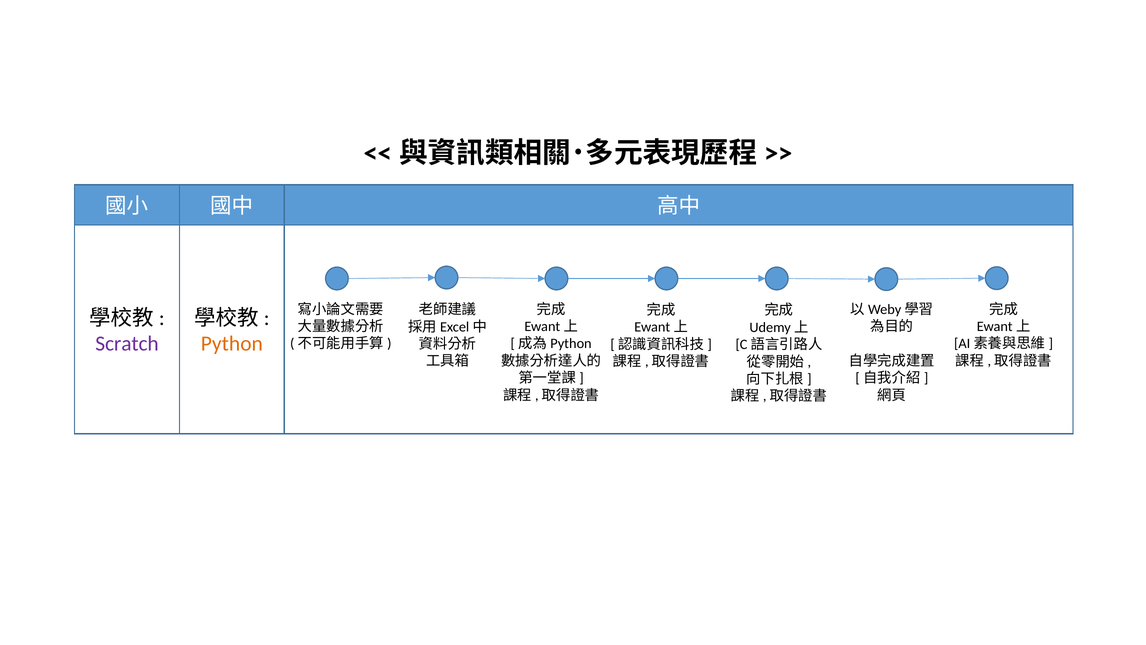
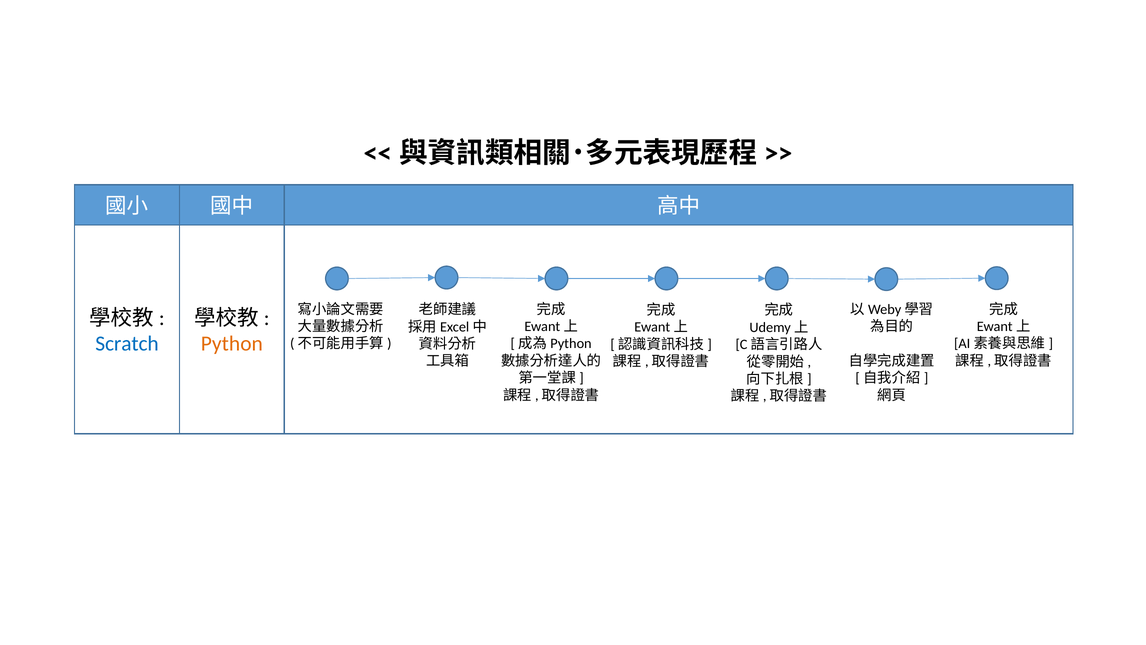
Scratch colour: purple -> blue
